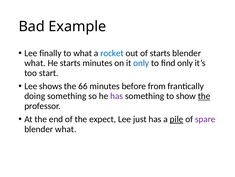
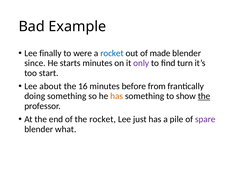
to what: what -> were
of starts: starts -> made
what at (35, 63): what -> since
only at (141, 63) colour: blue -> purple
find only: only -> turn
shows: shows -> about
66: 66 -> 16
has at (117, 96) colour: purple -> orange
the expect: expect -> rocket
pile underline: present -> none
